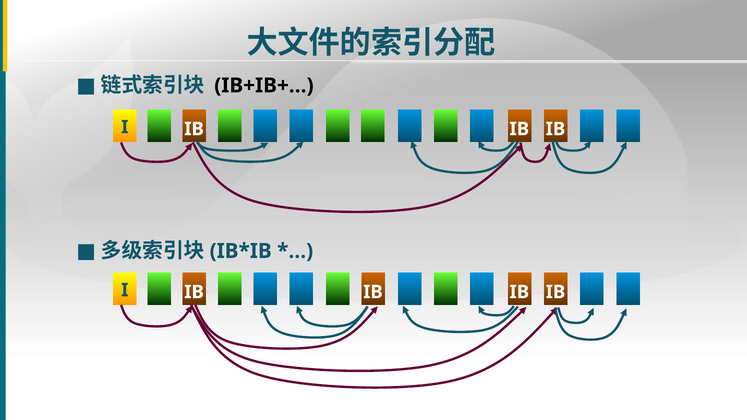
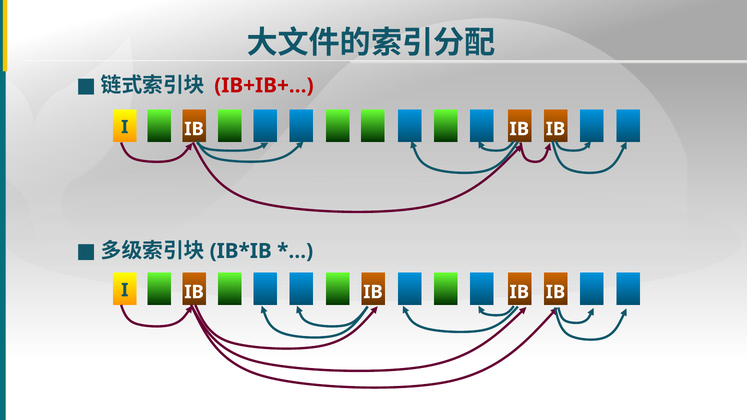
IB+IB+… colour: black -> red
